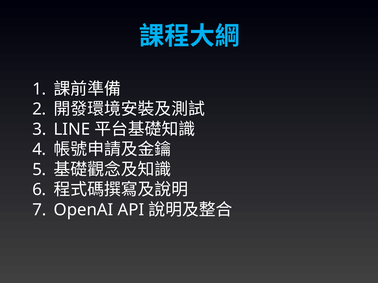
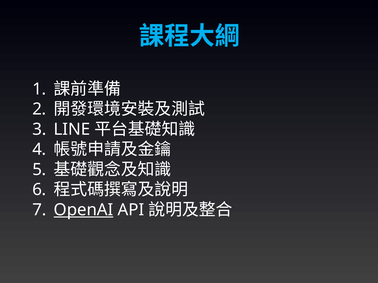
OpenAI underline: none -> present
